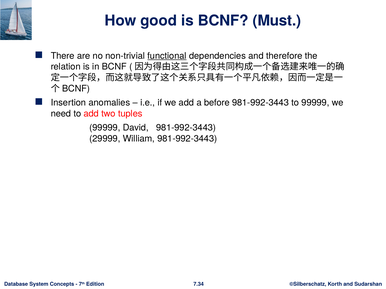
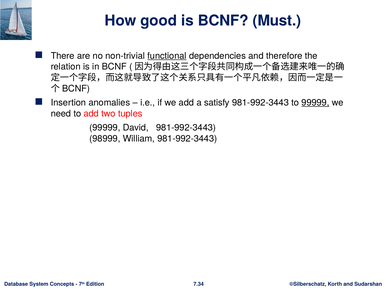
before: before -> satisfy
99999 at (315, 103) underline: none -> present
29999: 29999 -> 98999
